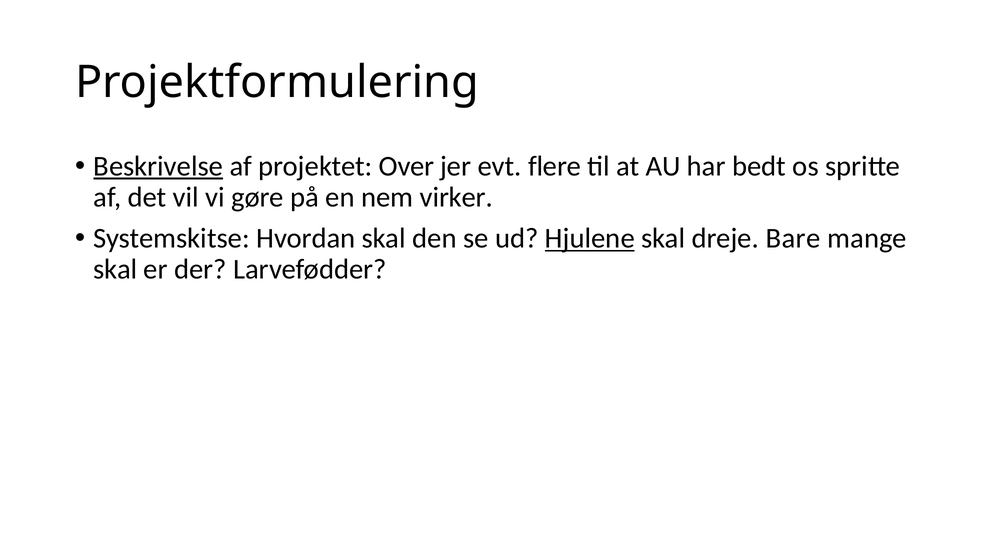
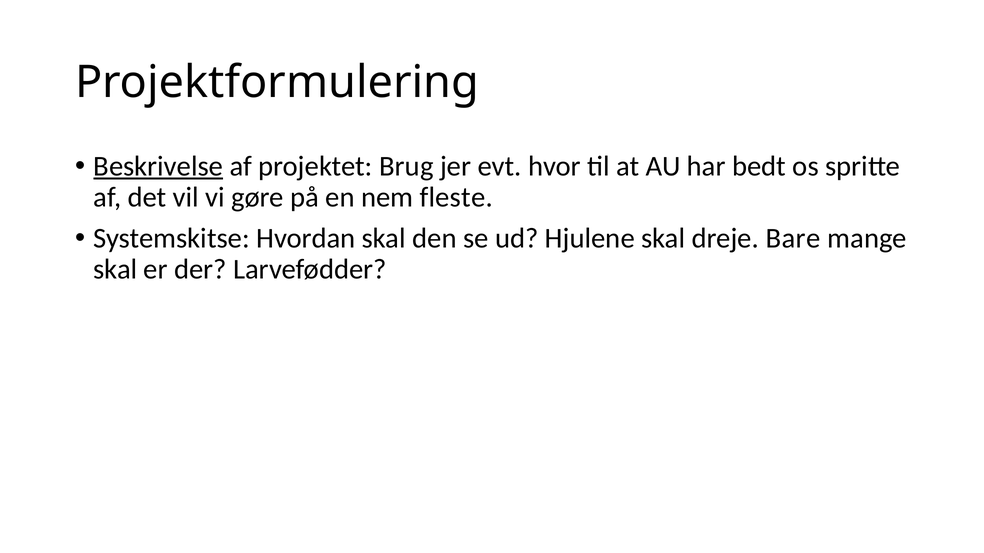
Over: Over -> Brug
flere: flere -> hvor
virker: virker -> fleste
Hjulene underline: present -> none
